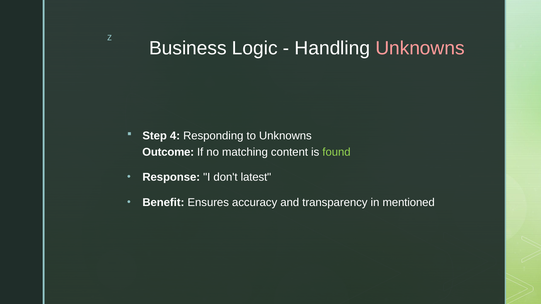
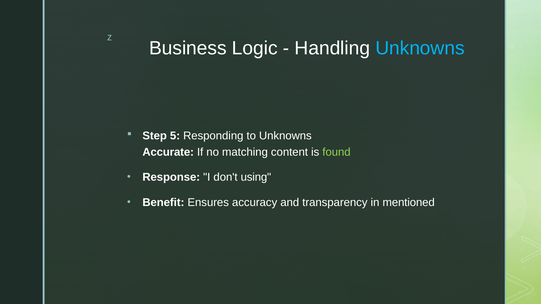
Unknowns at (420, 48) colour: pink -> light blue
4: 4 -> 5
Outcome: Outcome -> Accurate
latest: latest -> using
